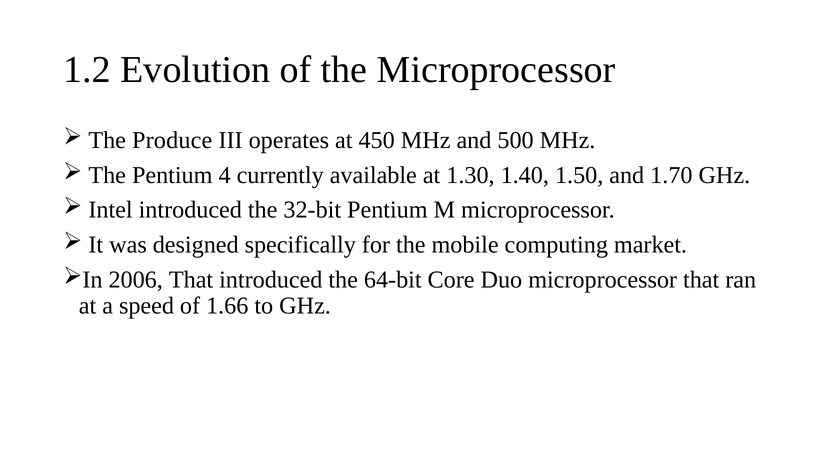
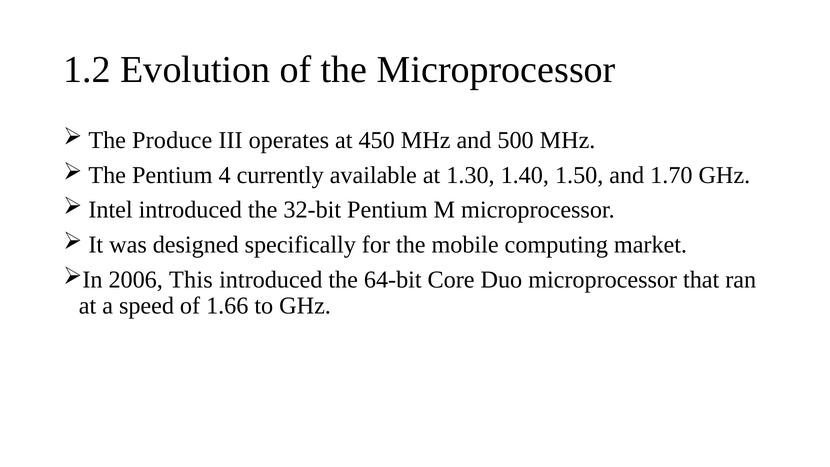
2006 That: That -> This
